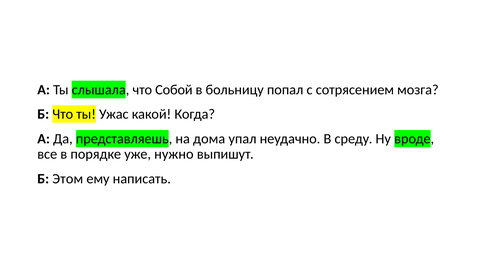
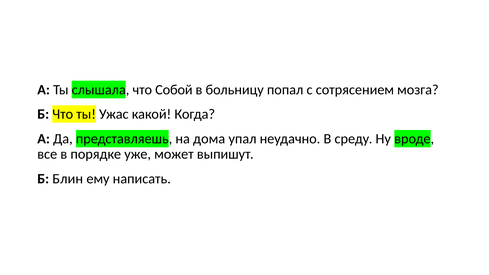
нужно: нужно -> может
Этом: Этом -> Блин
